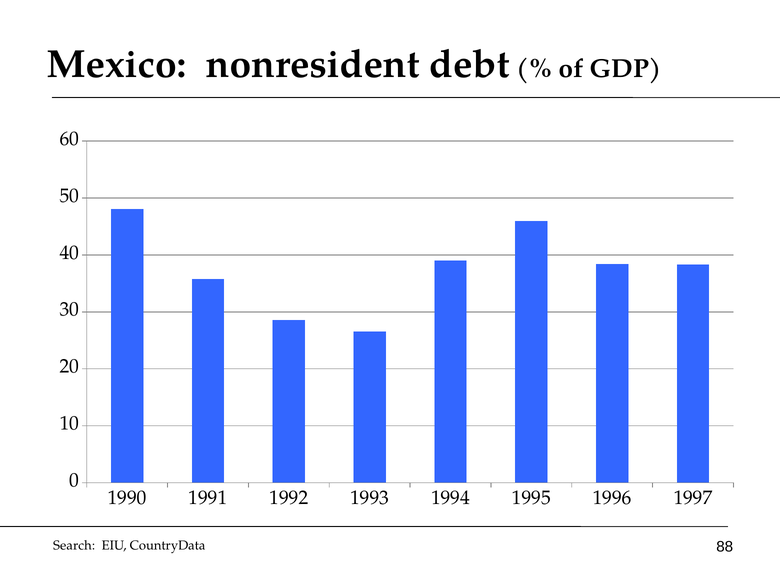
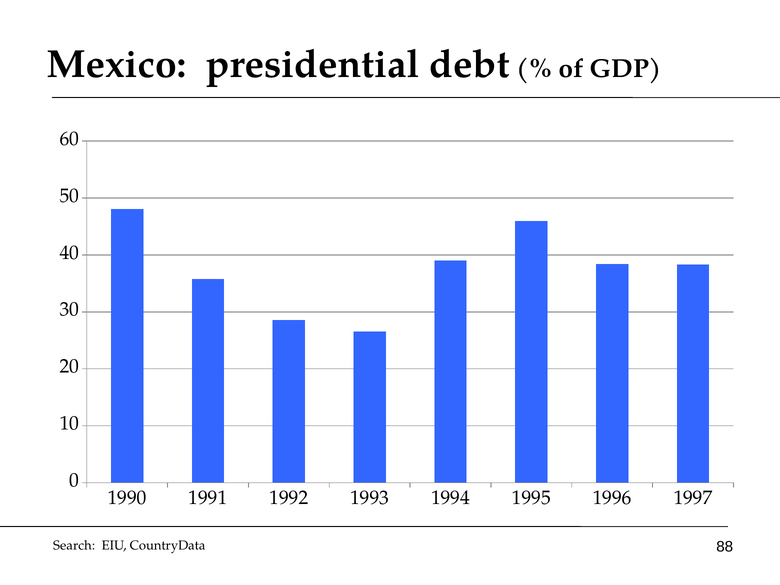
nonresident: nonresident -> presidential
